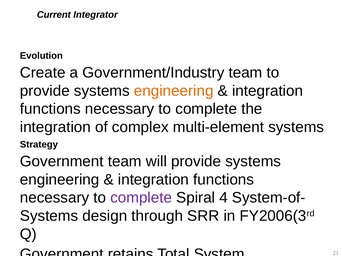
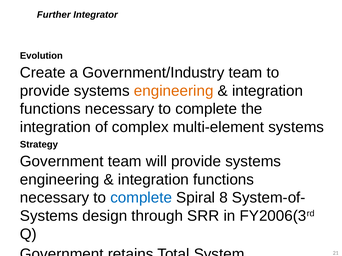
Current: Current -> Further
complete at (141, 198) colour: purple -> blue
4: 4 -> 8
